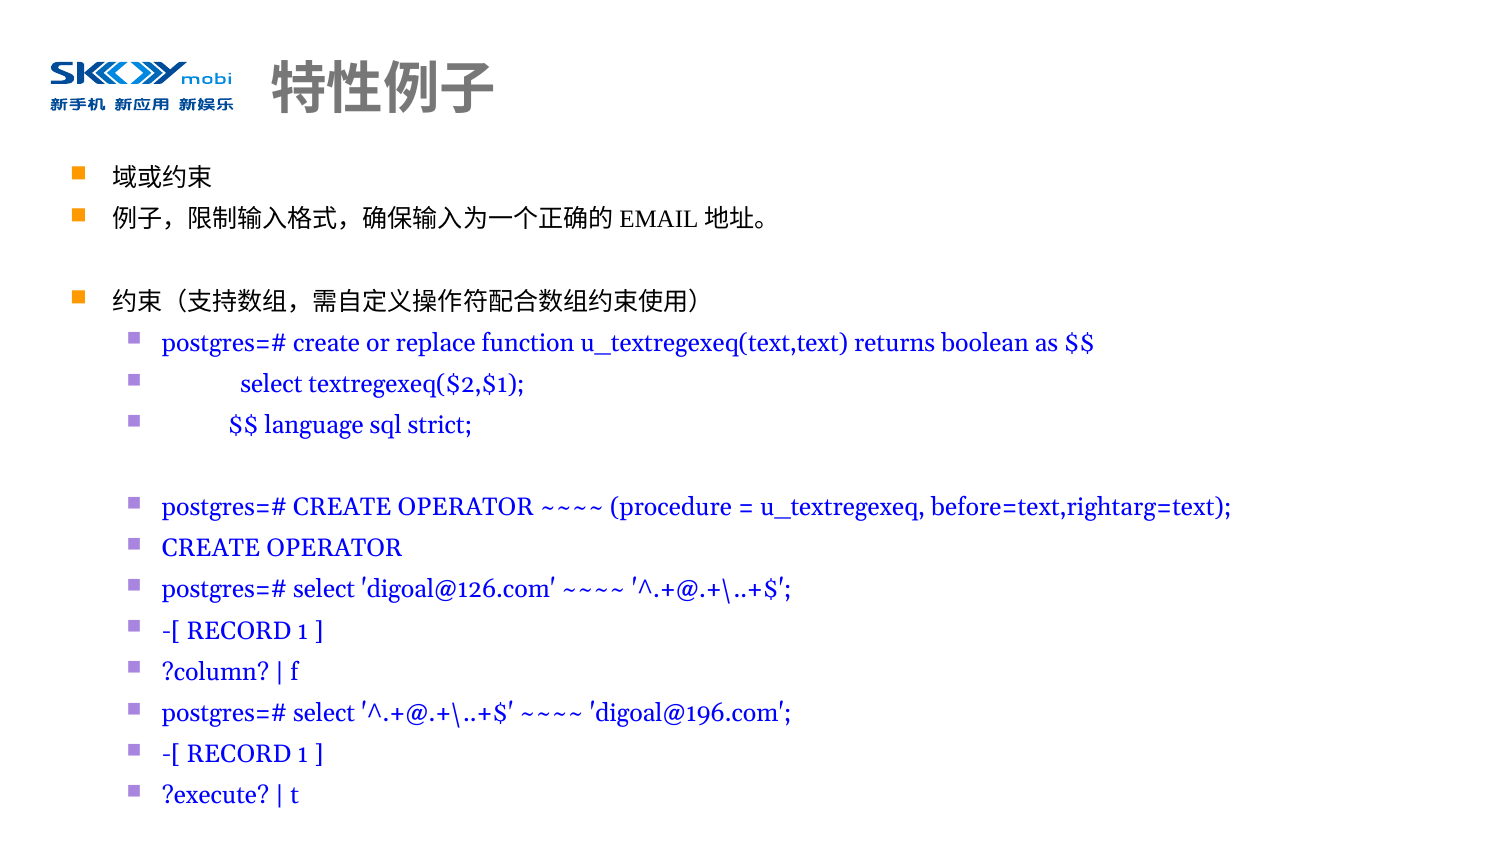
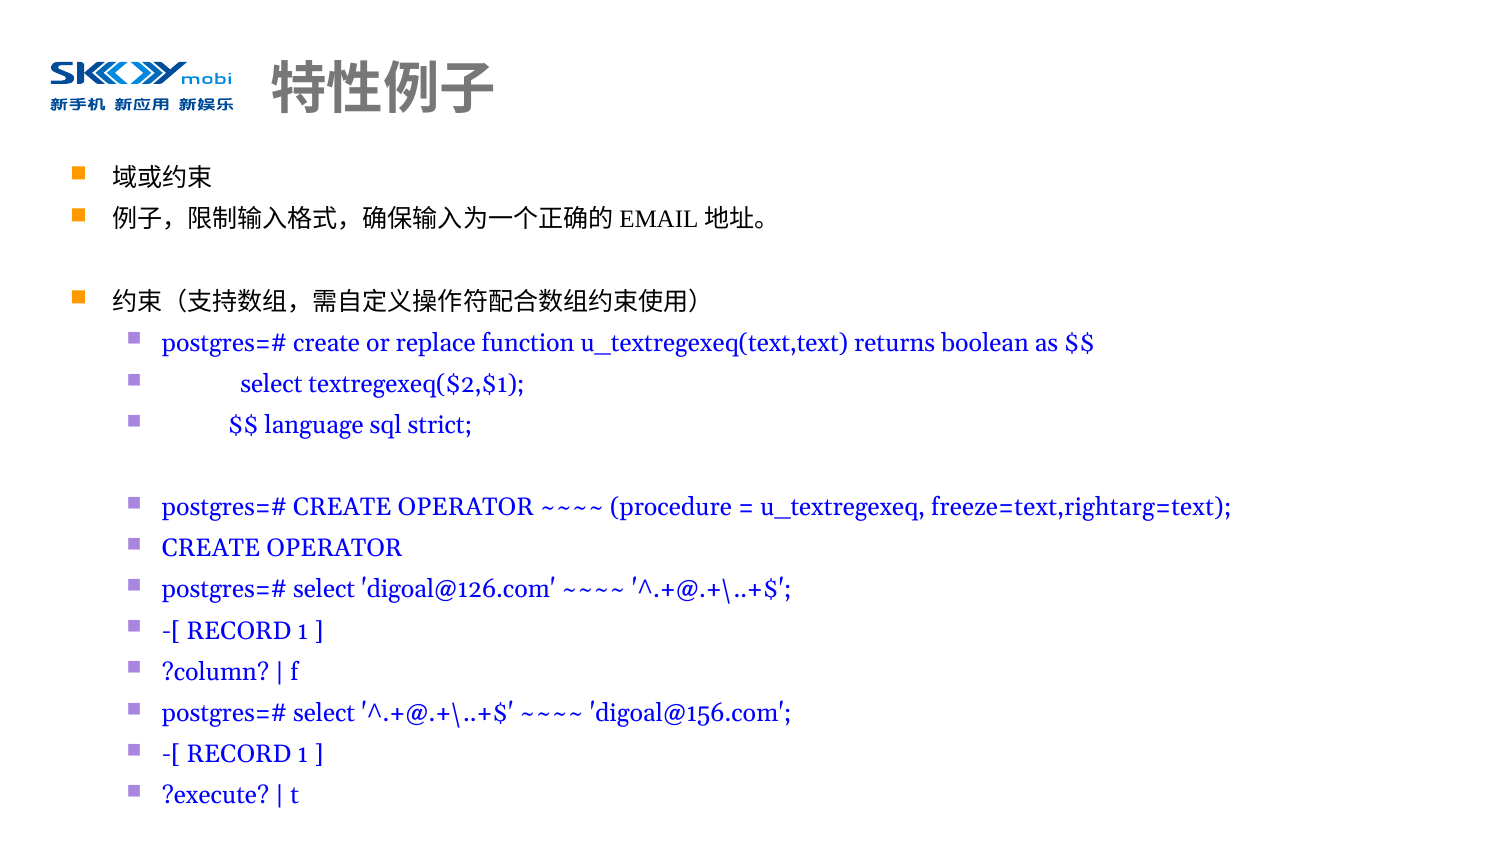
before=text,rightarg=text: before=text,rightarg=text -> freeze=text,rightarg=text
digoal@196.com: digoal@196.com -> digoal@156.com
